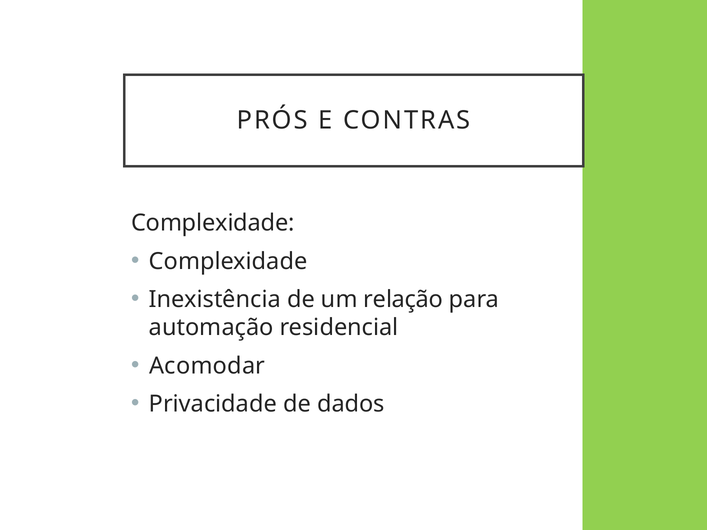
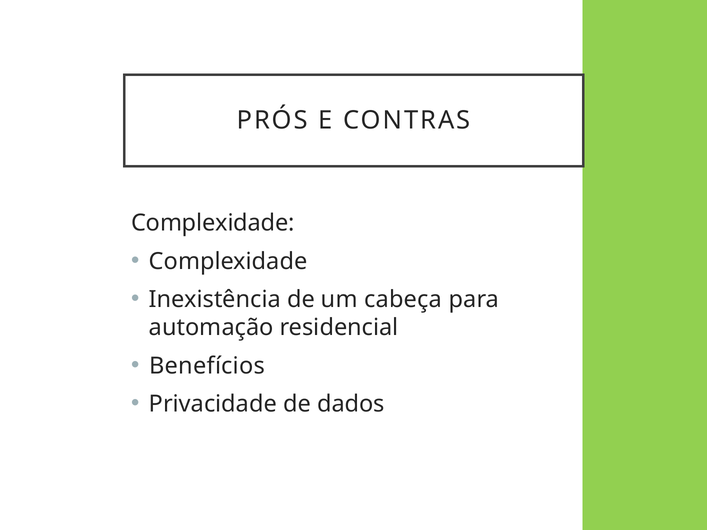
relação: relação -> cabeça
Acomodar: Acomodar -> Benefícios
